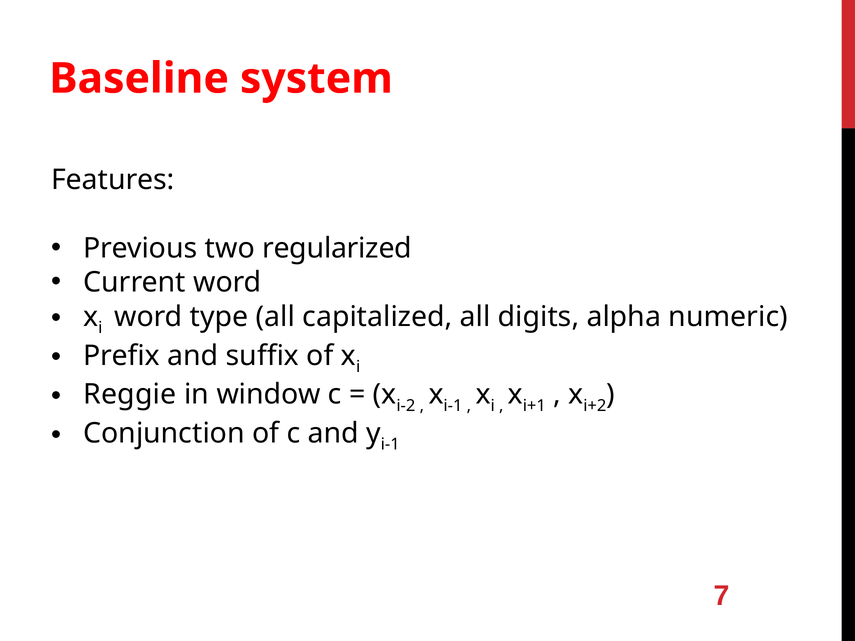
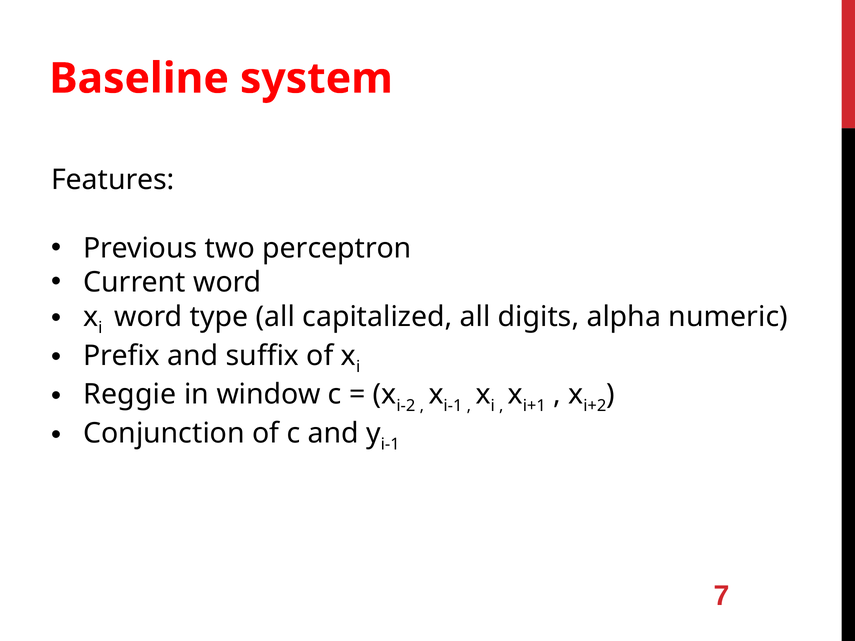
regularized: regularized -> perceptron
